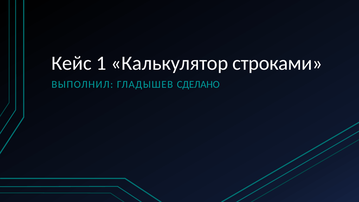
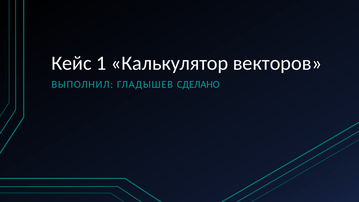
строками: строками -> векторов
